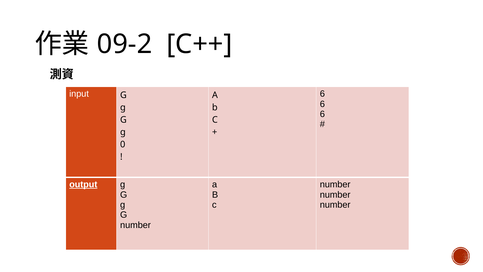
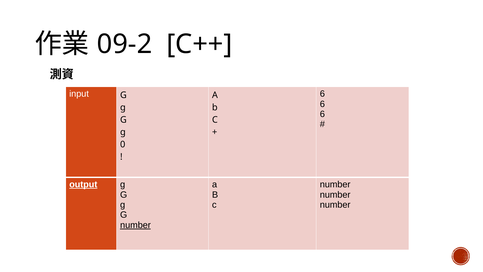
number at (135, 225) underline: none -> present
